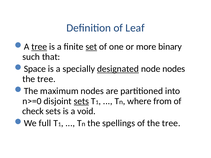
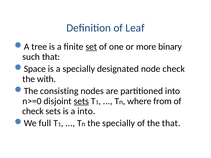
tree at (39, 47) underline: present -> none
designated underline: present -> none
node nodes: nodes -> check
tree at (46, 79): tree -> with
maximum: maximum -> consisting
a void: void -> into
the spellings: spellings -> specially
of the tree: tree -> that
